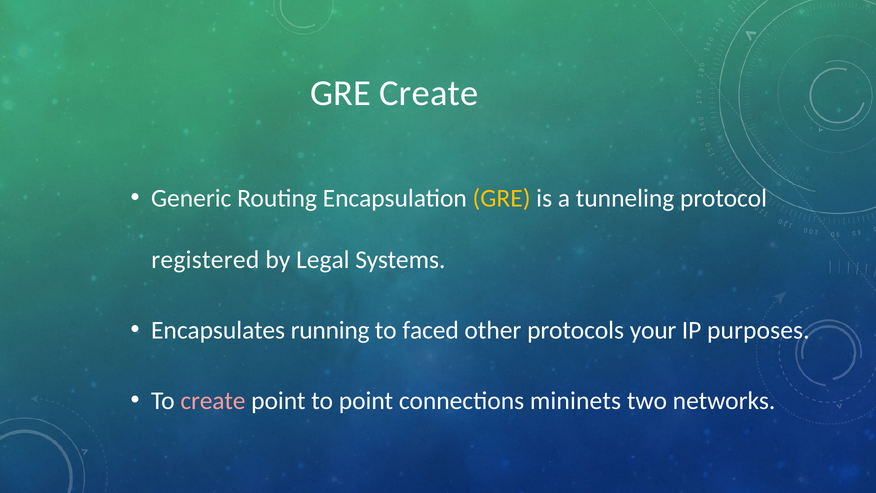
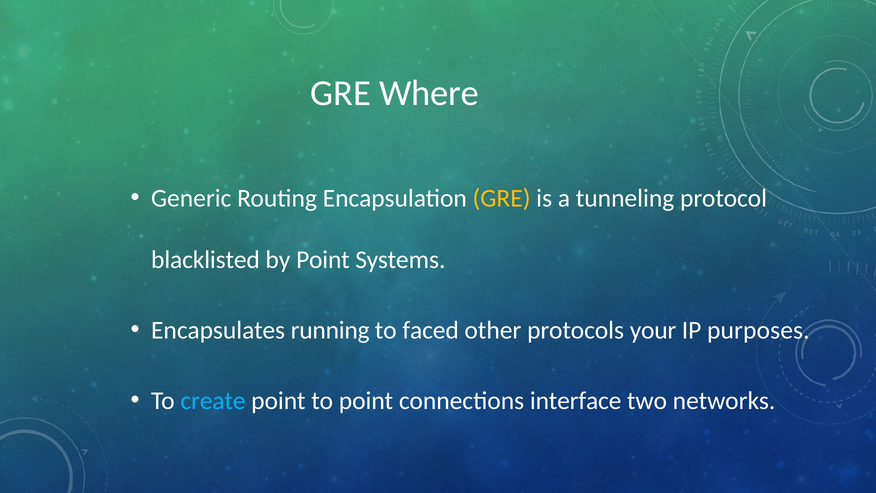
GRE Create: Create -> Where
registered: registered -> blacklisted
by Legal: Legal -> Point
create at (213, 401) colour: pink -> light blue
mininets: mininets -> interface
